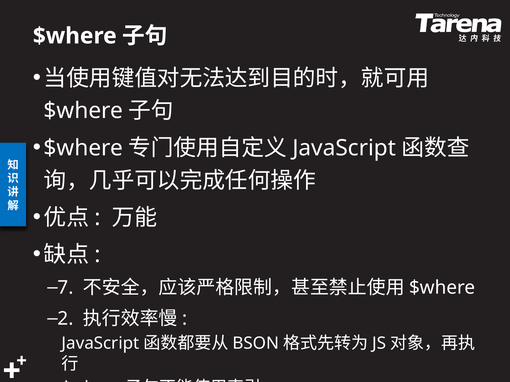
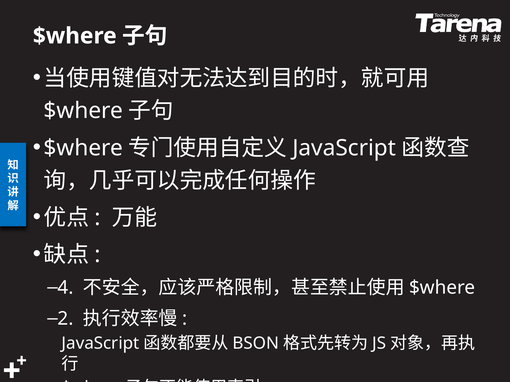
7: 7 -> 4
